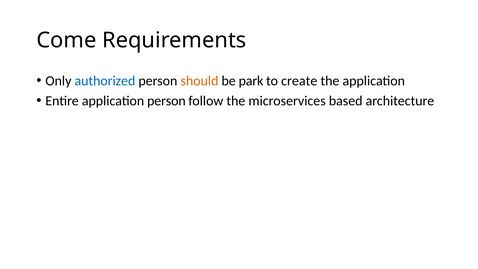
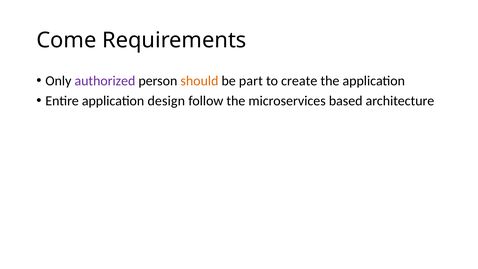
authorized colour: blue -> purple
park: park -> part
application person: person -> design
